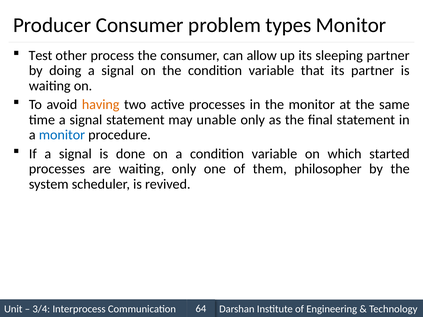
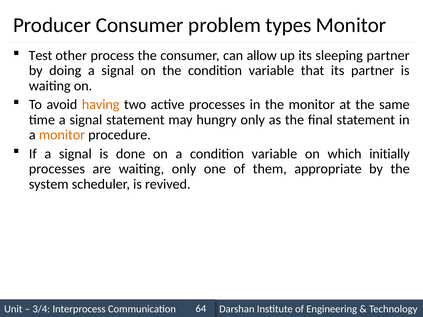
unable: unable -> hungry
monitor at (62, 135) colour: blue -> orange
started: started -> initially
philosopher: philosopher -> appropriate
